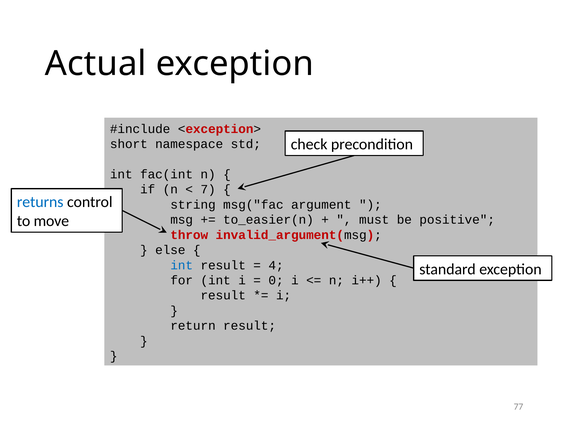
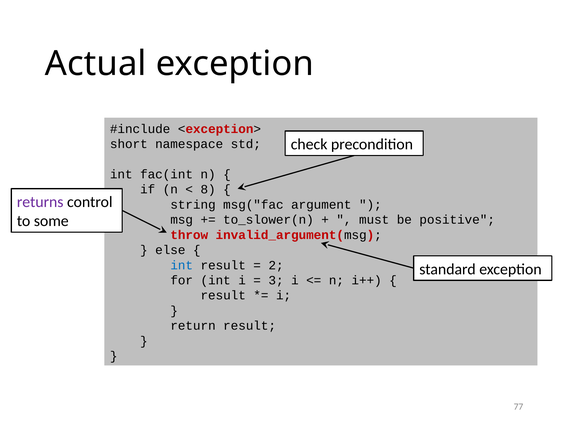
7: 7 -> 8
returns colour: blue -> purple
move: move -> some
to_easier(n: to_easier(n -> to_slower(n
4: 4 -> 2
0: 0 -> 3
